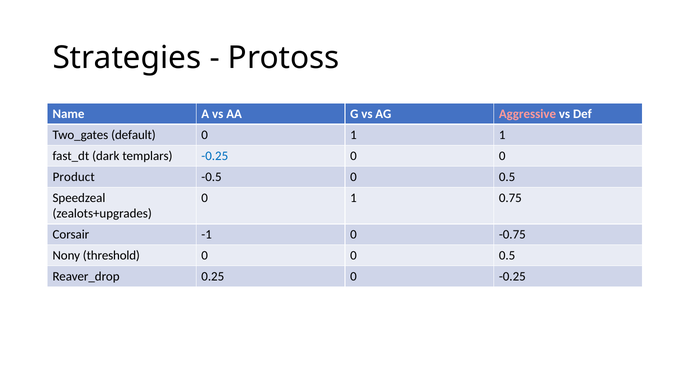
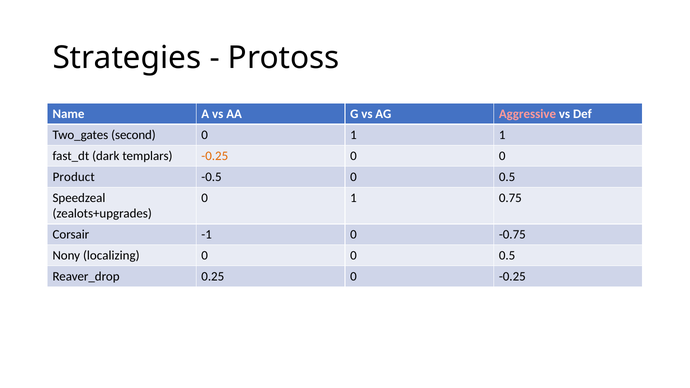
default: default -> second
-0.25 at (215, 156) colour: blue -> orange
threshold: threshold -> localizing
